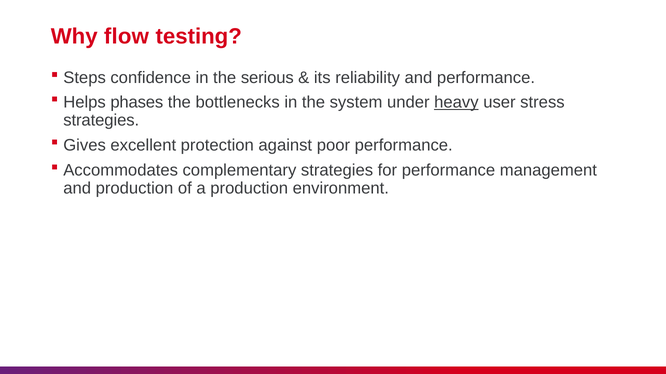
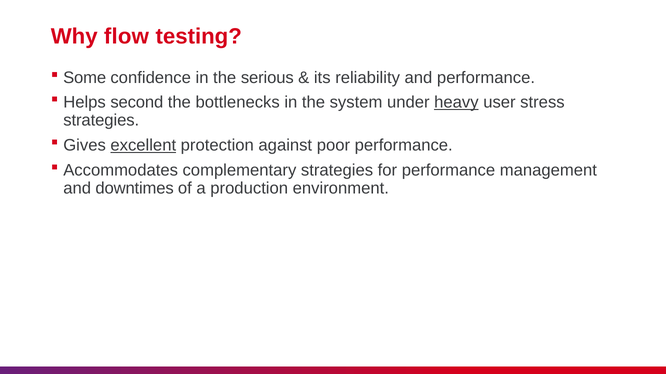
Steps: Steps -> Some
phases: phases -> second
excellent underline: none -> present
and production: production -> downtimes
